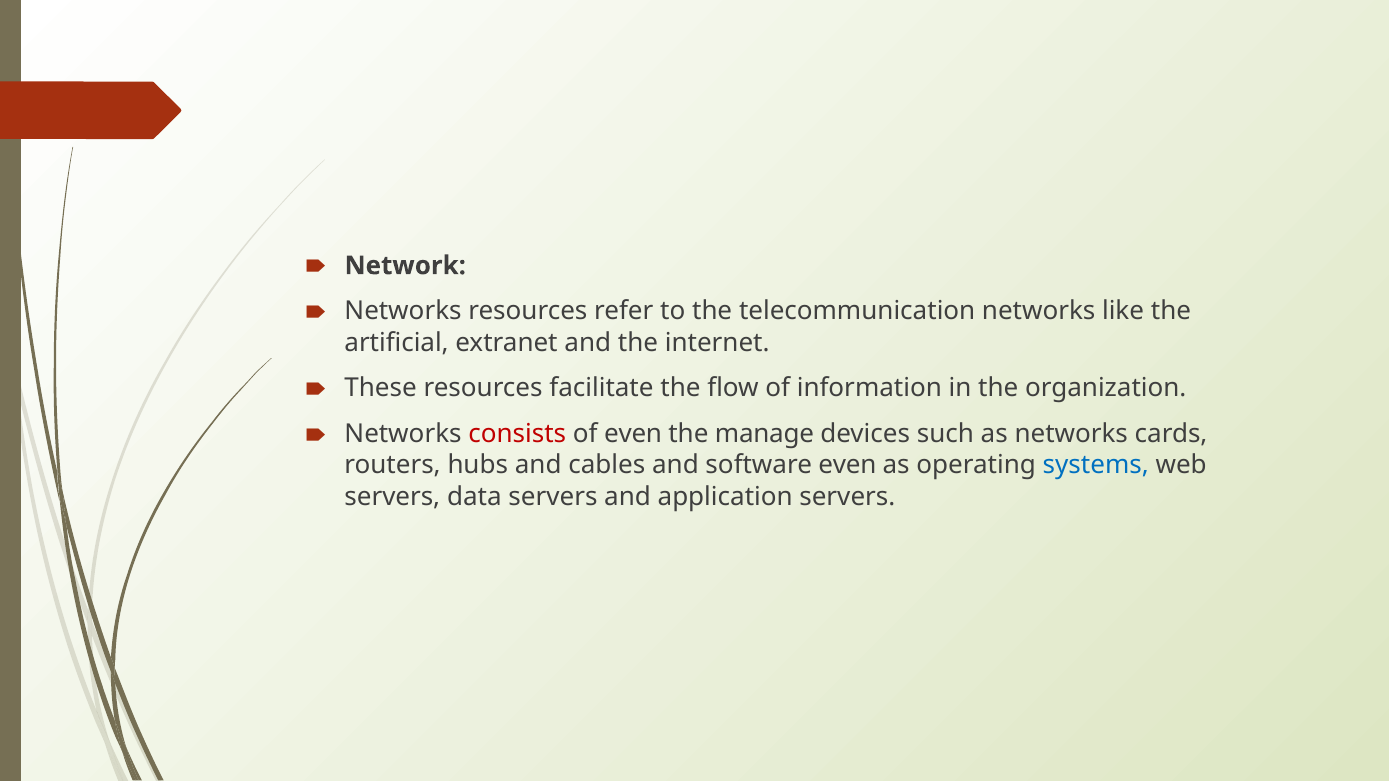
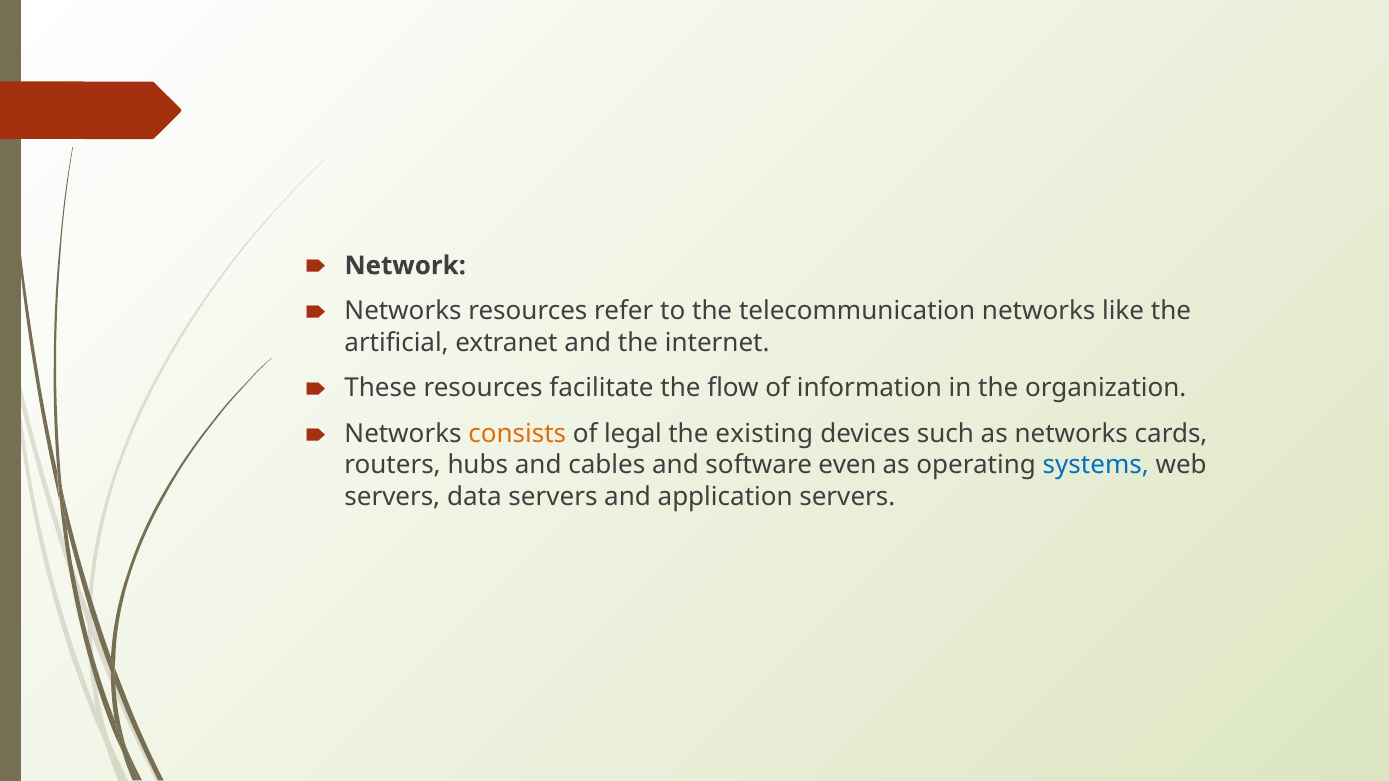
consists colour: red -> orange
of even: even -> legal
manage: manage -> existing
